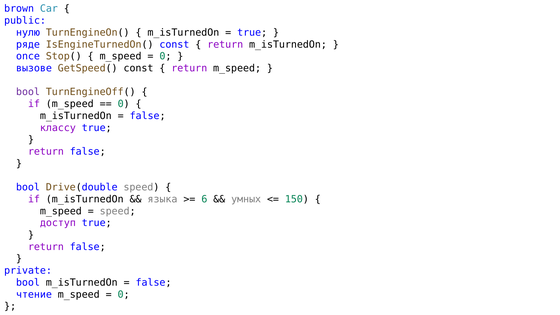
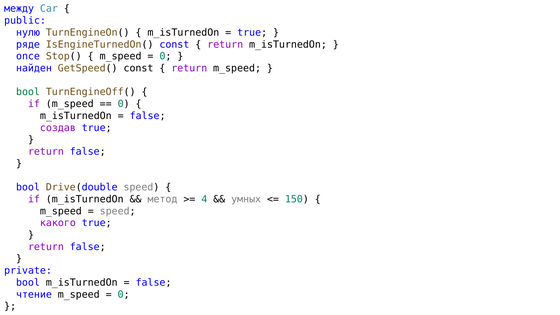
brown: brown -> между
вызове: вызове -> найден
bool at (28, 92) colour: purple -> green
классу: классу -> создав
языка: языка -> метод
6: 6 -> 4
доступ: доступ -> какого
